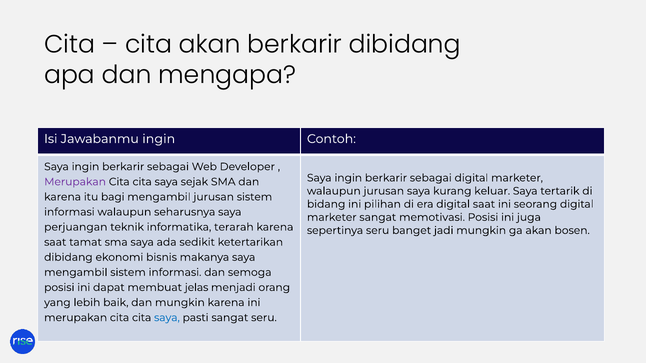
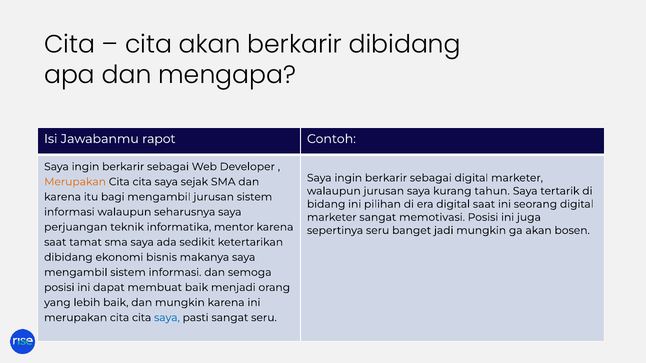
Jawabanmu ingin: ingin -> rapot
Merupakan at (75, 182) colour: purple -> orange
keluar: keluar -> tahun
terarah: terarah -> mentor
membuat jelas: jelas -> baik
